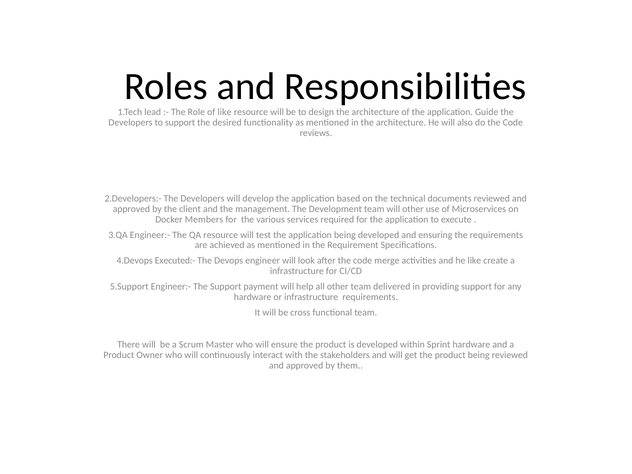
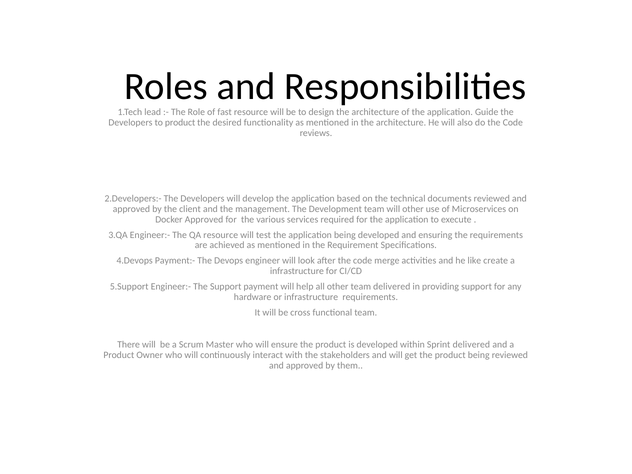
of like: like -> fast
to support: support -> product
Docker Members: Members -> Approved
Executed:-: Executed:- -> Payment:-
Sprint hardware: hardware -> delivered
